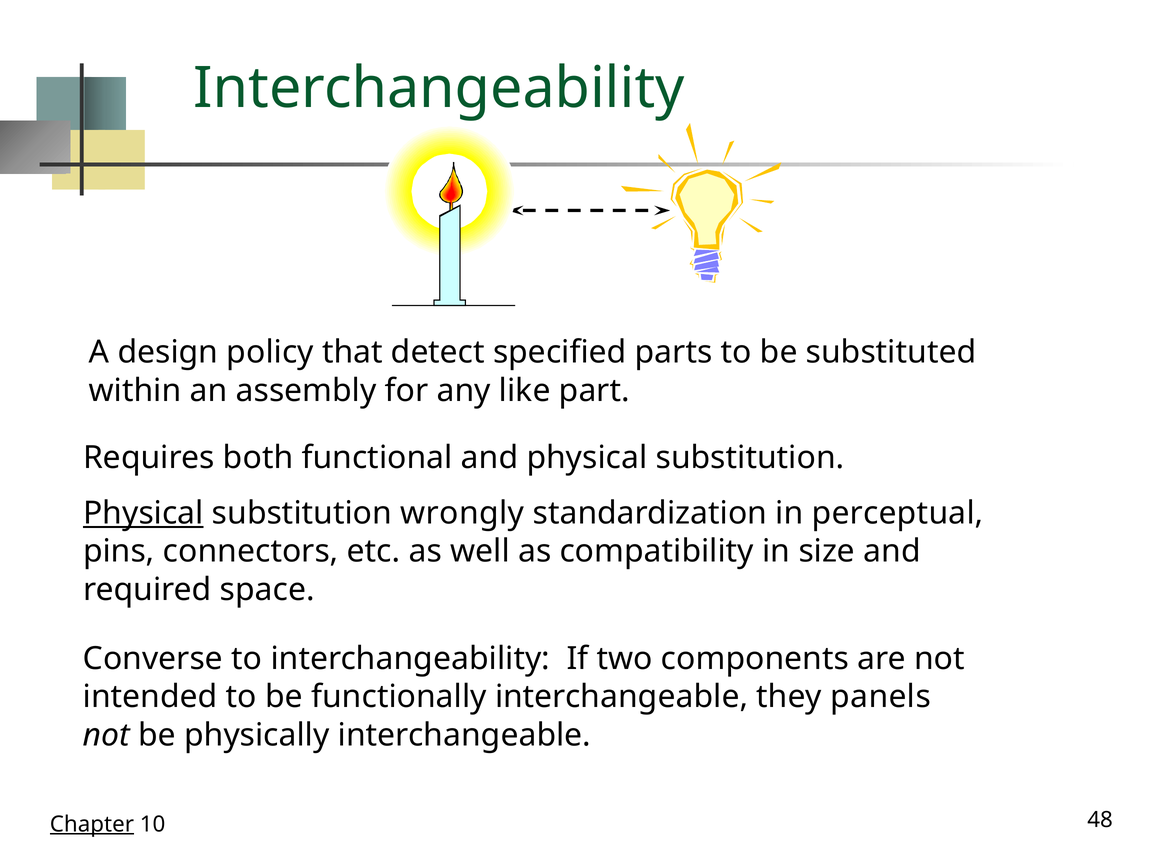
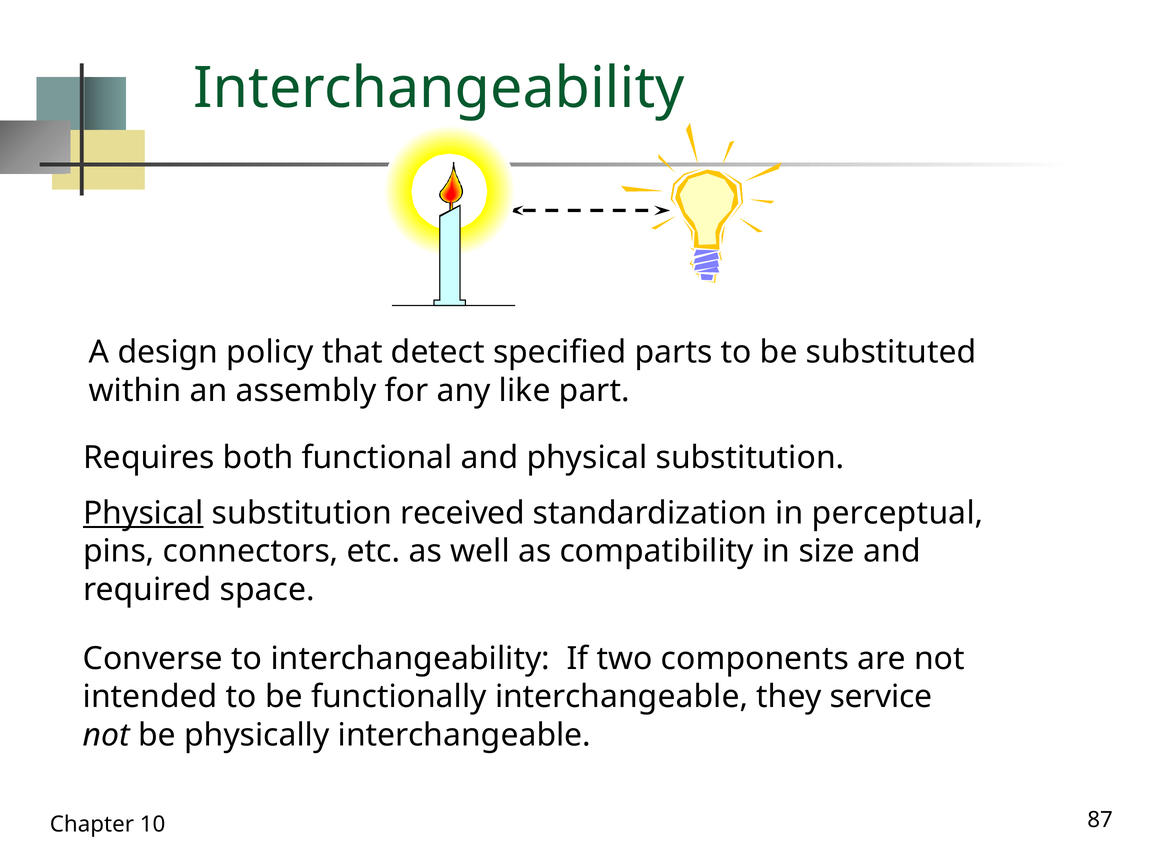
wrongly: wrongly -> received
panels: panels -> service
Chapter underline: present -> none
48: 48 -> 87
